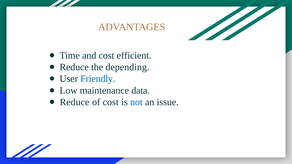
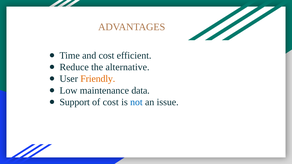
depending: depending -> alternative
Friendly colour: blue -> orange
Reduce at (75, 102): Reduce -> Support
